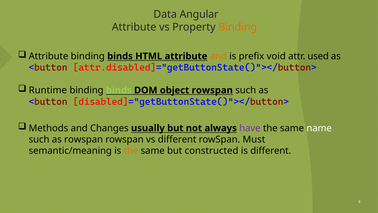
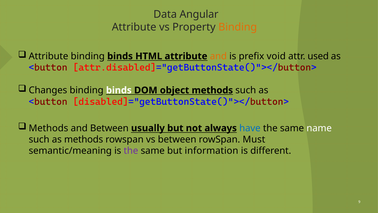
Runtime: Runtime -> Changes
binds at (119, 90) colour: light green -> white
object rowspan: rowspan -> methods
and Changes: Changes -> Between
have colour: purple -> blue
as rowspan: rowspan -> methods
vs different: different -> between
the at (131, 151) colour: orange -> purple
constructed: constructed -> information
